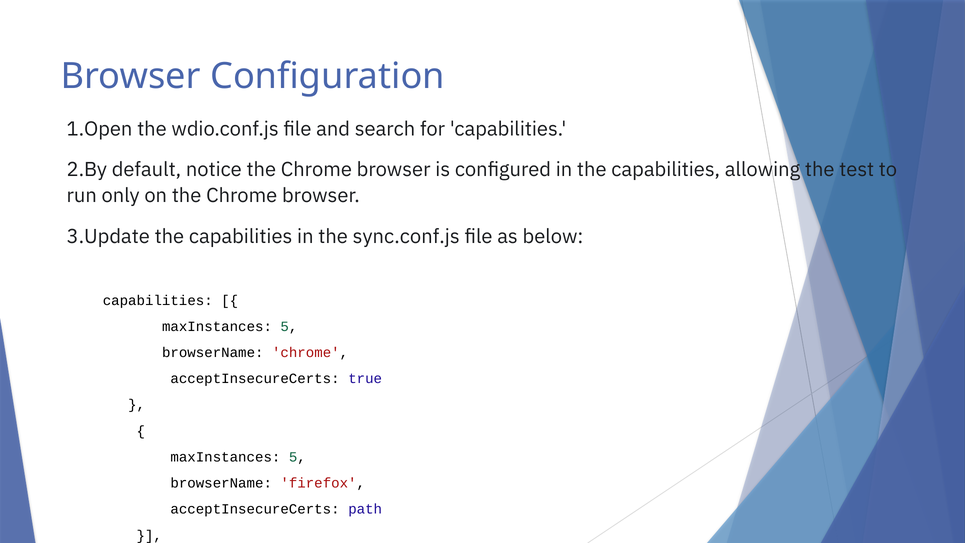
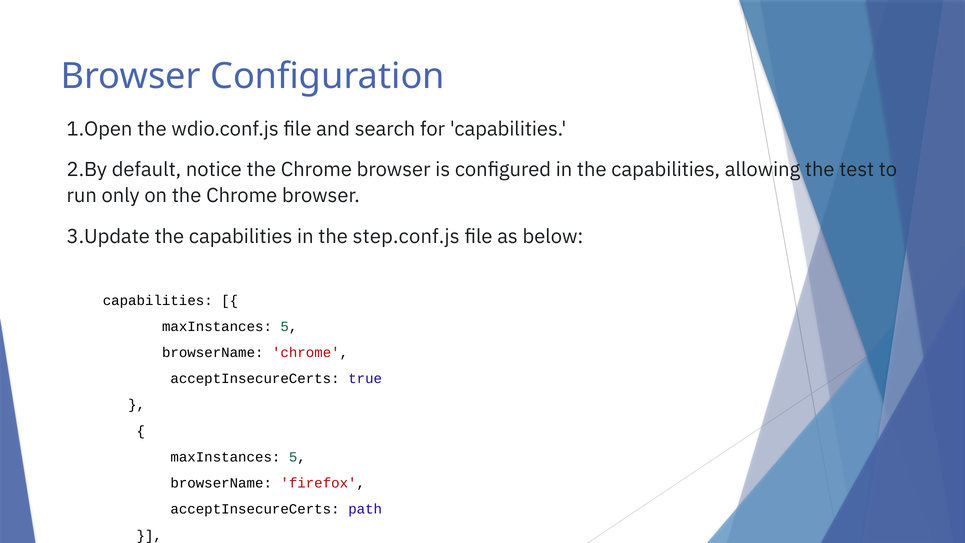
sync.conf.js: sync.conf.js -> step.conf.js
